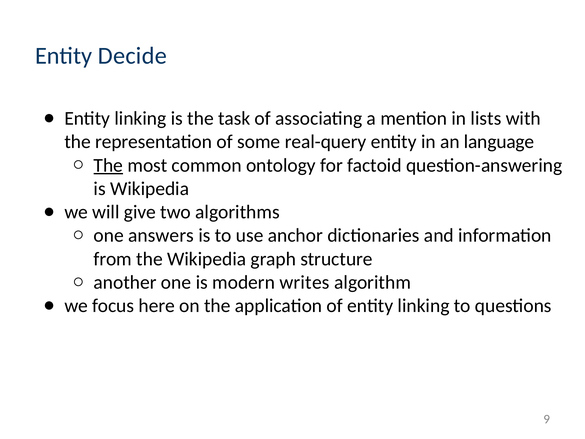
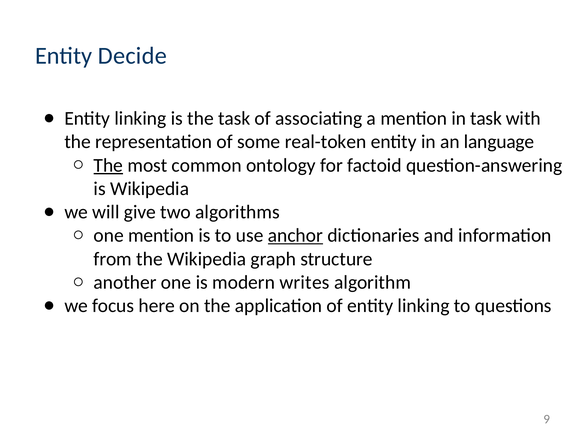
in lists: lists -> task
real-query: real-query -> real-token
one answers: answers -> mention
anchor underline: none -> present
